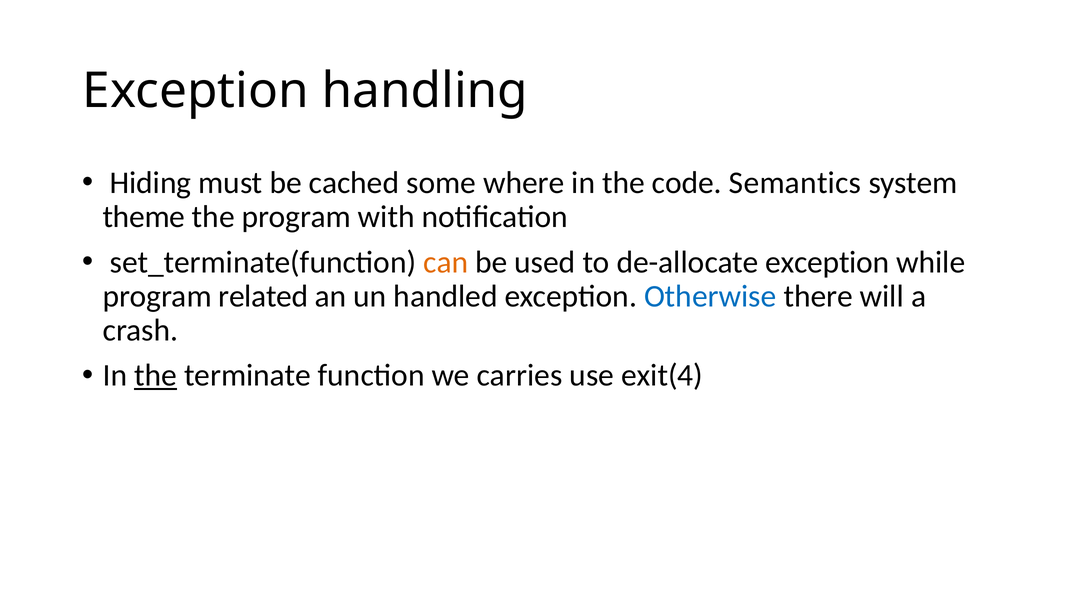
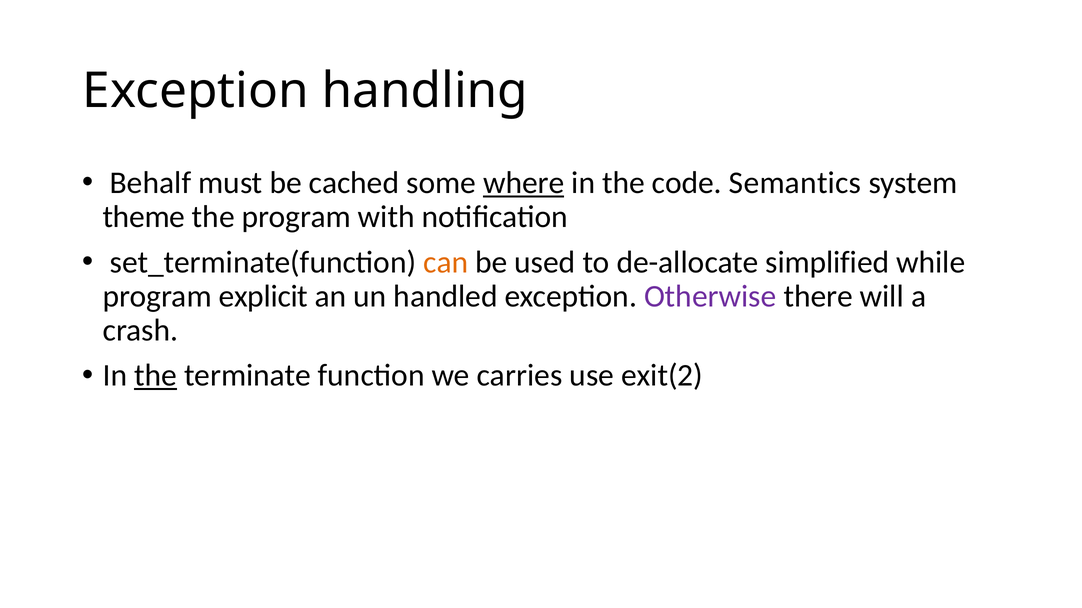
Hiding: Hiding -> Behalf
where underline: none -> present
de-allocate exception: exception -> simplified
related: related -> explicit
Otherwise colour: blue -> purple
exit(4: exit(4 -> exit(2
